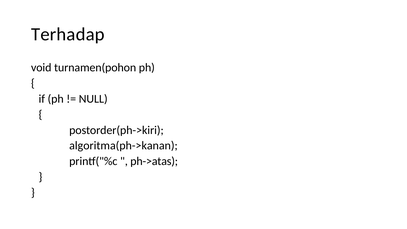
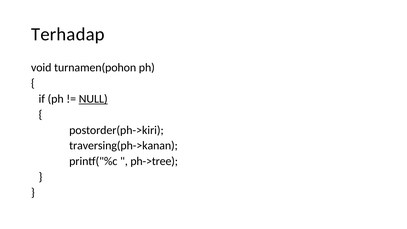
NULL underline: none -> present
algoritma(ph->kanan: algoritma(ph->kanan -> traversing(ph->kanan
ph->atas: ph->atas -> ph->tree
